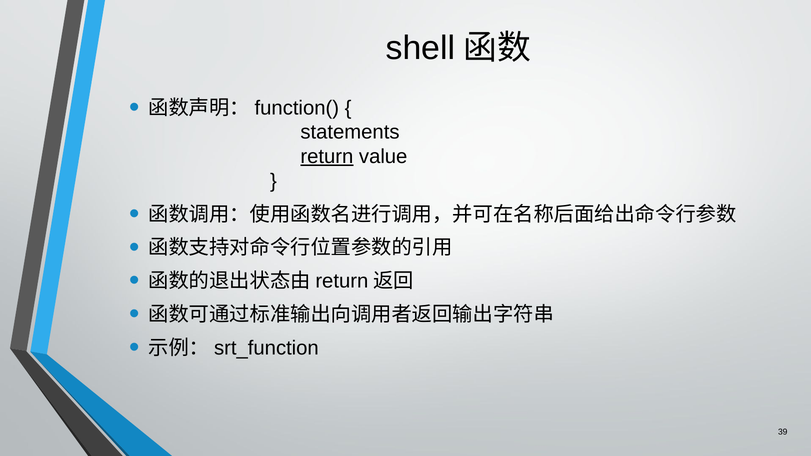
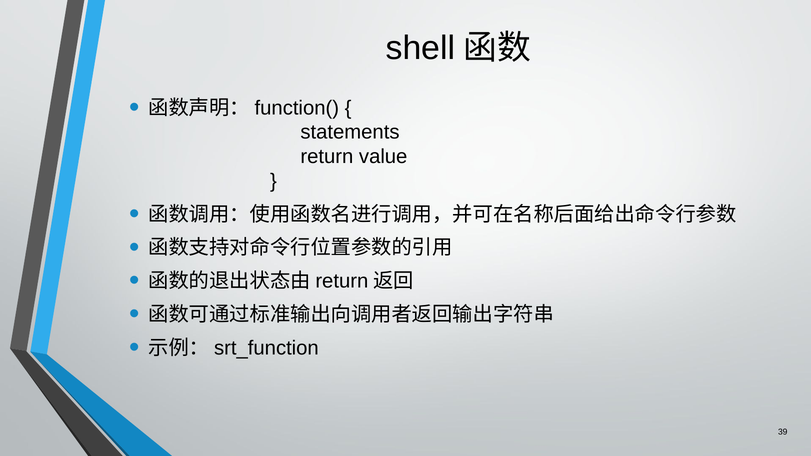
return underline: present -> none
